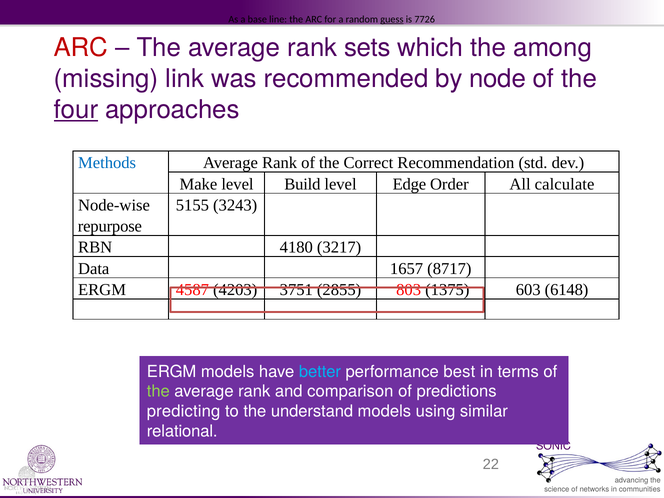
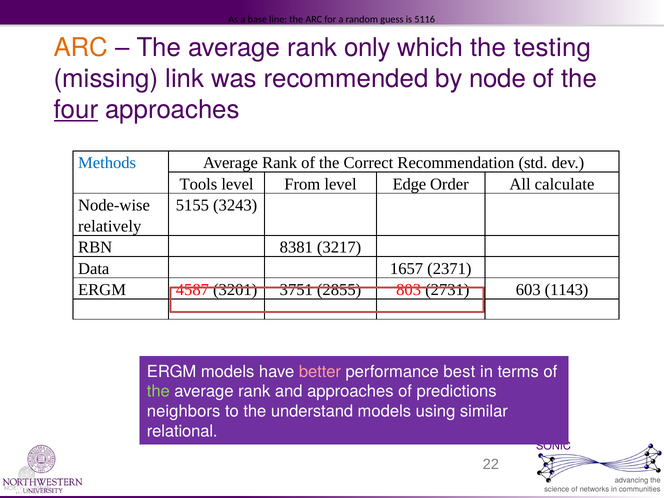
guess underline: present -> none
7726: 7726 -> 5116
ARC at (81, 48) colour: red -> orange
sets: sets -> only
among: among -> testing
Make: Make -> Tools
Build: Build -> From
repurpose: repurpose -> relatively
4180: 4180 -> 8381
8717: 8717 -> 2371
4203: 4203 -> 3201
1375: 1375 -> 2731
6148: 6148 -> 1143
better colour: light blue -> pink
and comparison: comparison -> approaches
predicting: predicting -> neighbors
